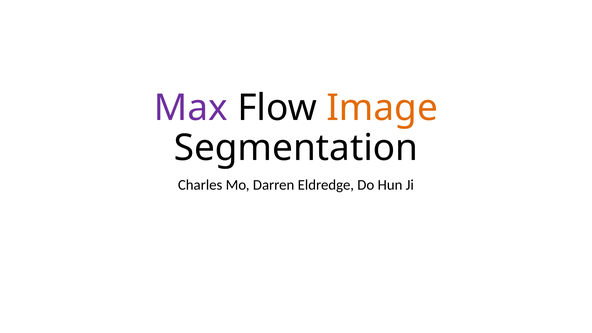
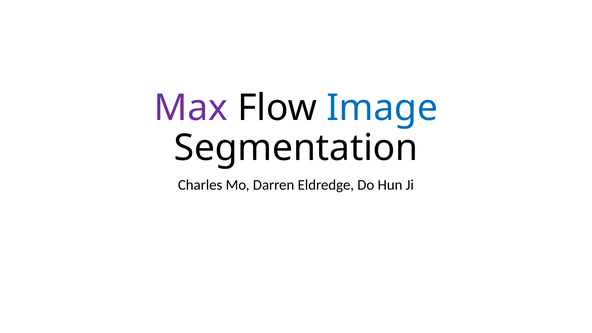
Image colour: orange -> blue
